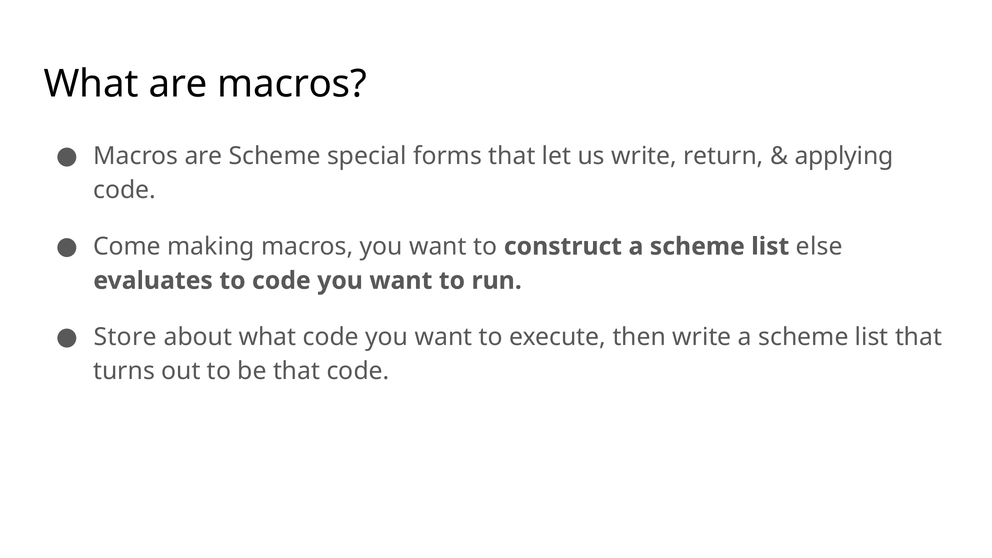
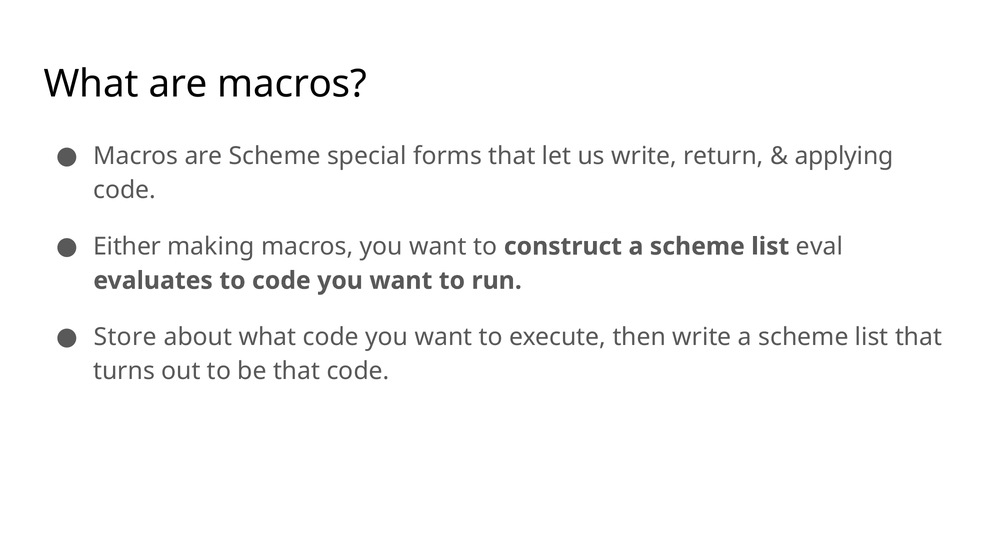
Come: Come -> Either
else: else -> eval
